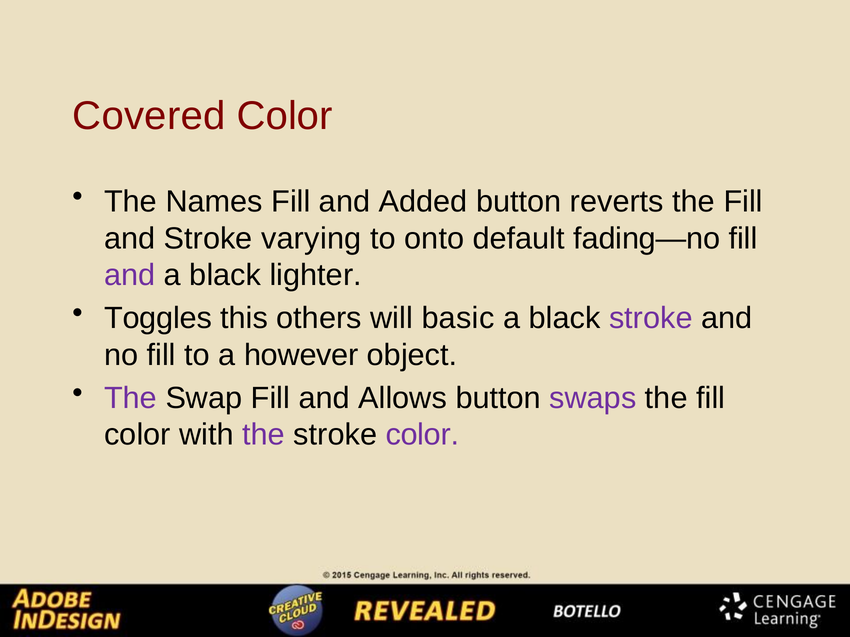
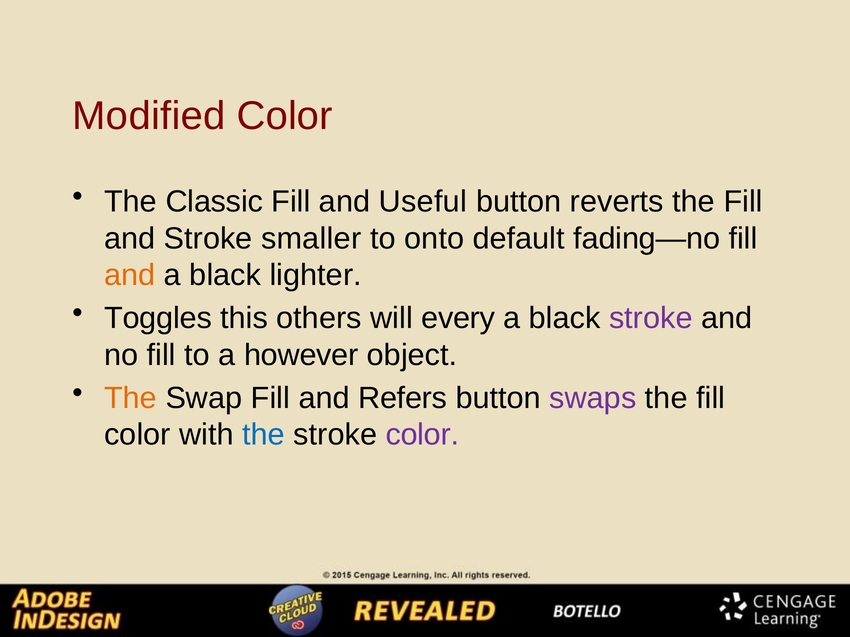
Covered: Covered -> Modified
Names: Names -> Classic
Added: Added -> Useful
varying: varying -> smaller
and at (130, 276) colour: purple -> orange
basic: basic -> every
The at (131, 398) colour: purple -> orange
Allows: Allows -> Refers
the at (264, 435) colour: purple -> blue
